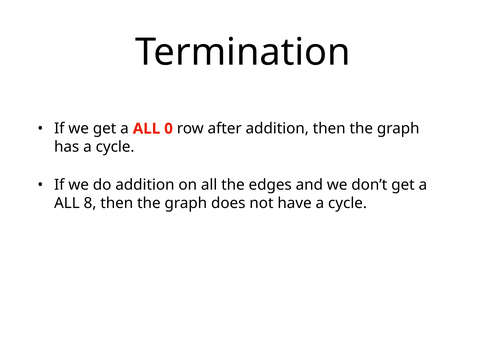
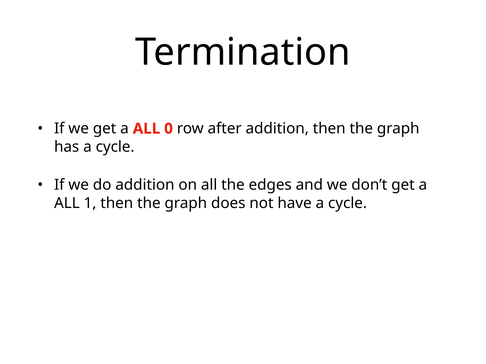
8: 8 -> 1
